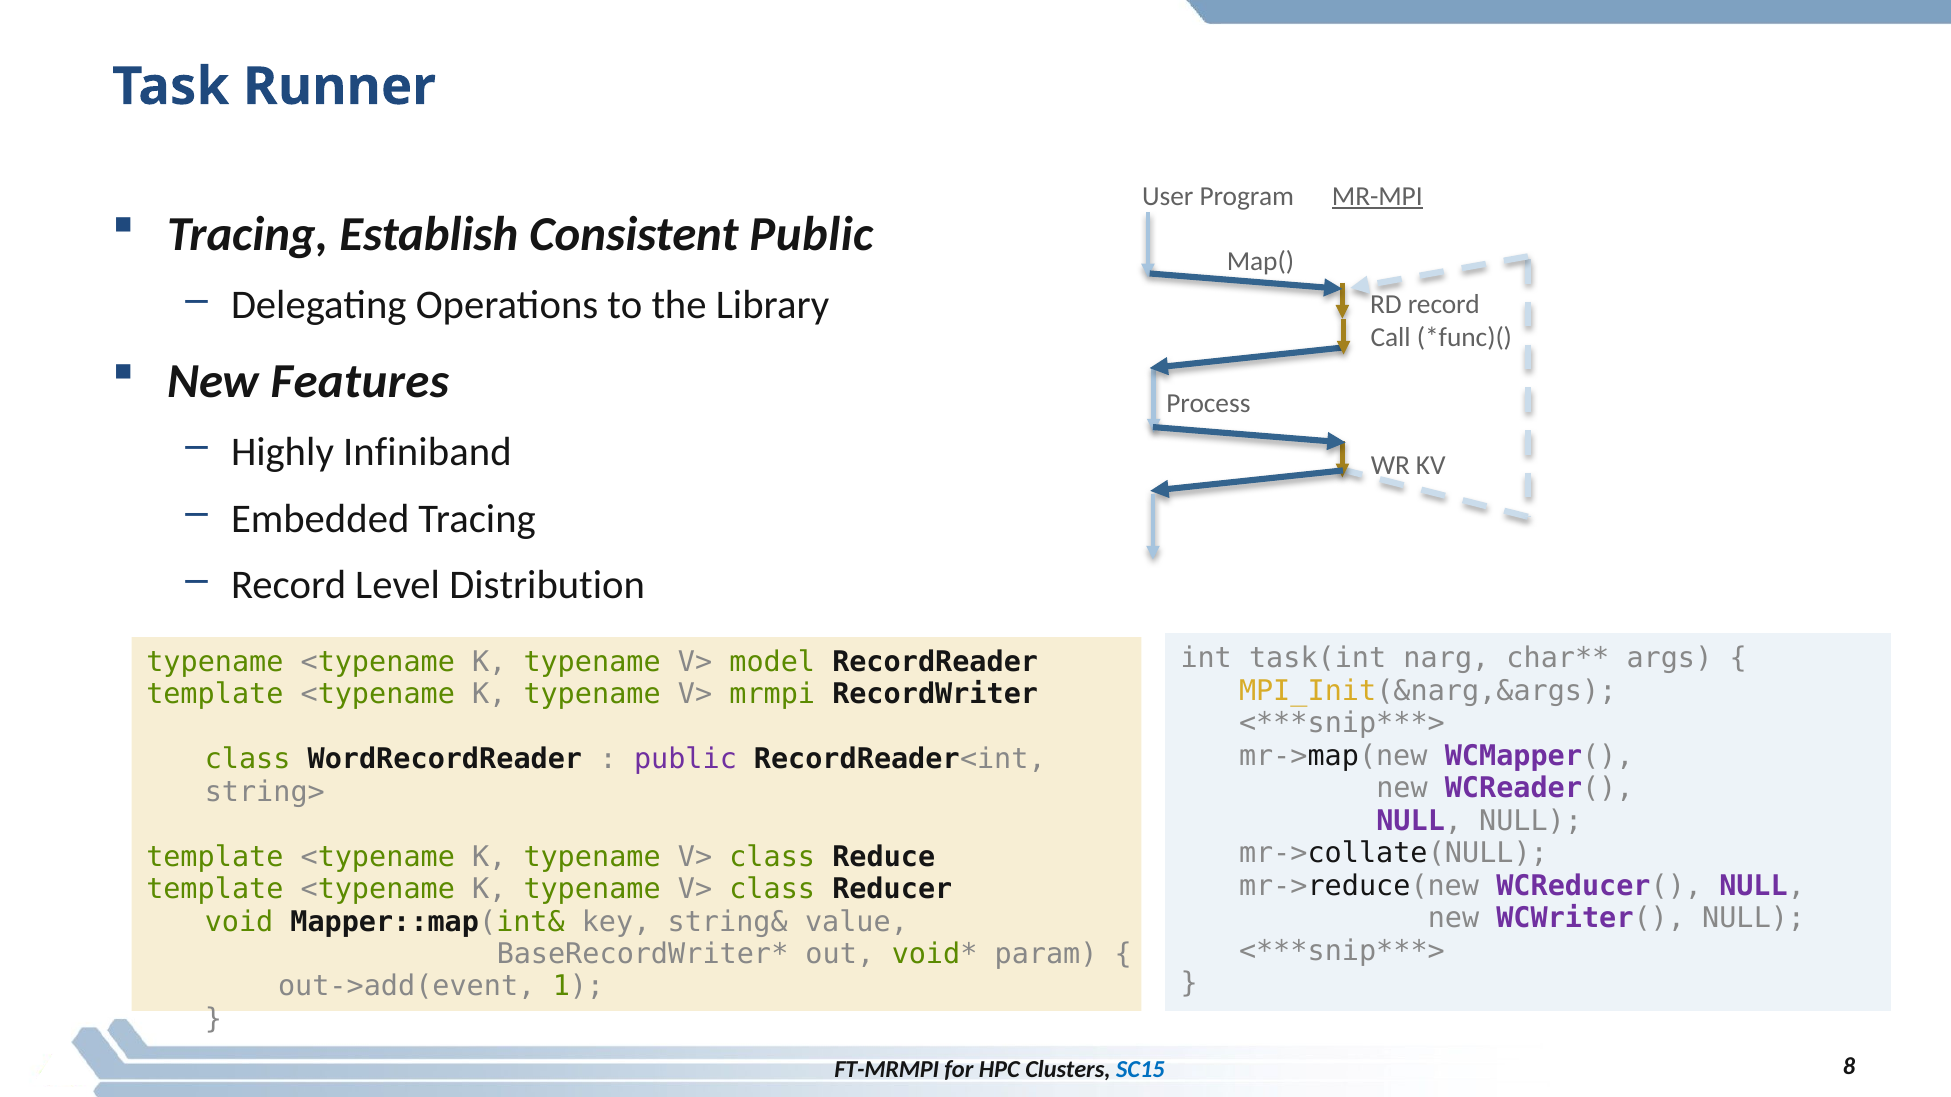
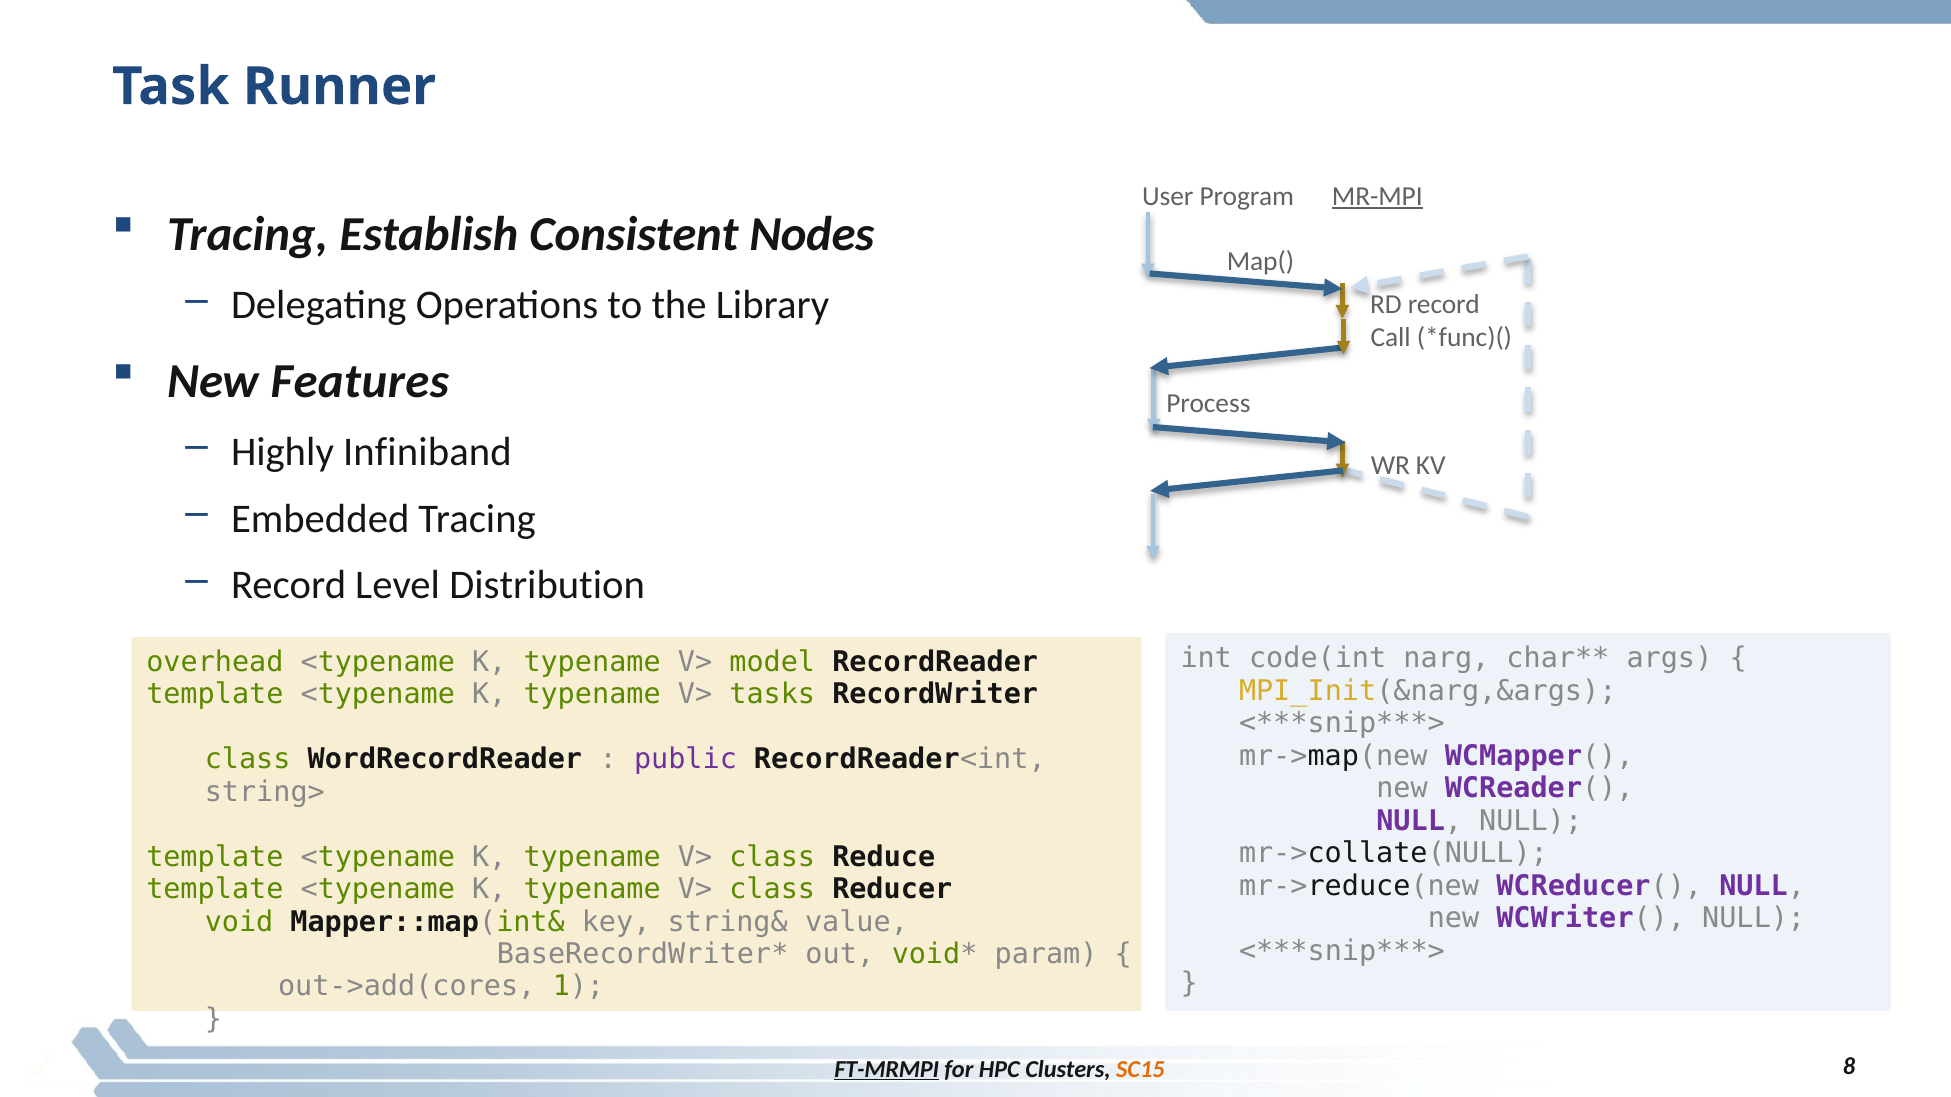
Consistent Public: Public -> Nodes
task(int: task(int -> code(int
typename at (215, 662): typename -> overhead
mrmpi: mrmpi -> tasks
out->add(event: out->add(event -> out->add(cores
FT-MRMPI underline: none -> present
SC15 colour: blue -> orange
